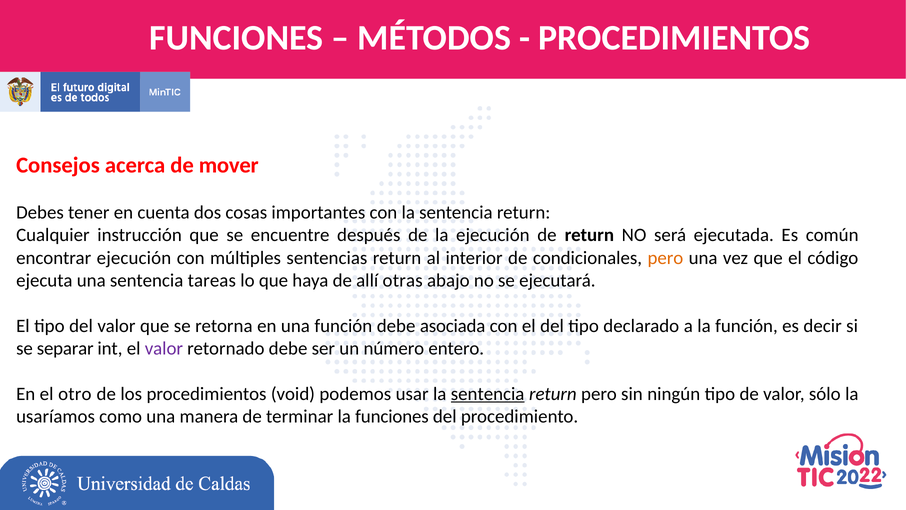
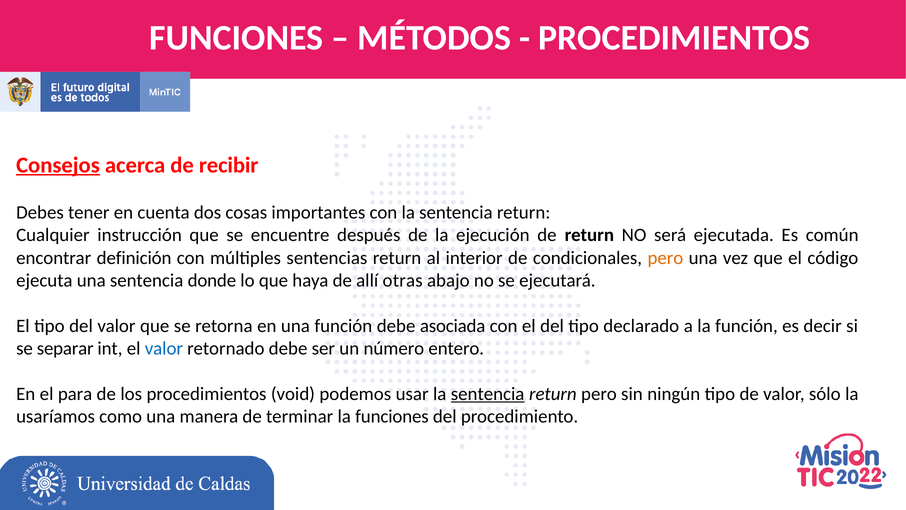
Consejos underline: none -> present
mover: mover -> recibir
encontrar ejecución: ejecución -> definición
tareas: tareas -> donde
valor at (164, 348) colour: purple -> blue
otro: otro -> para
